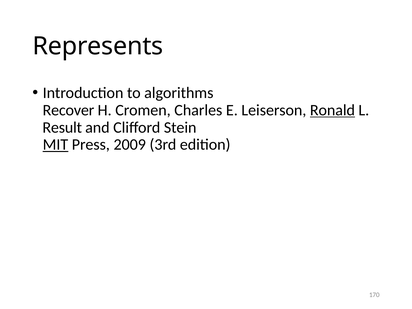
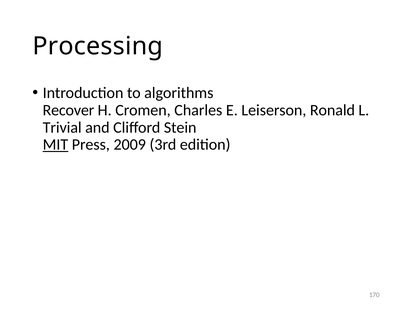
Represents: Represents -> Processing
Ronald underline: present -> none
Result: Result -> Trivial
